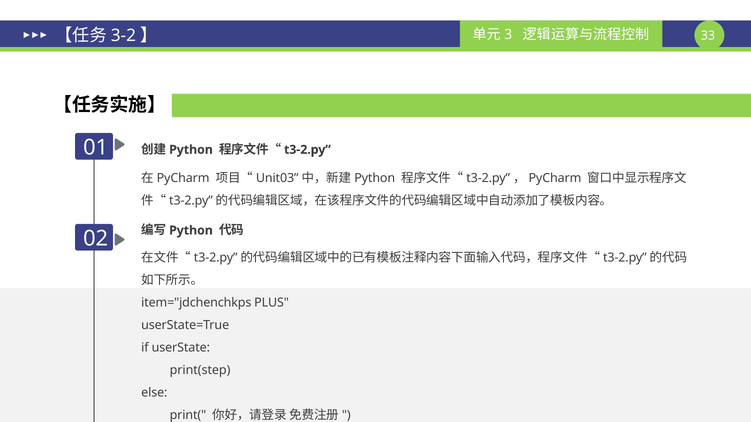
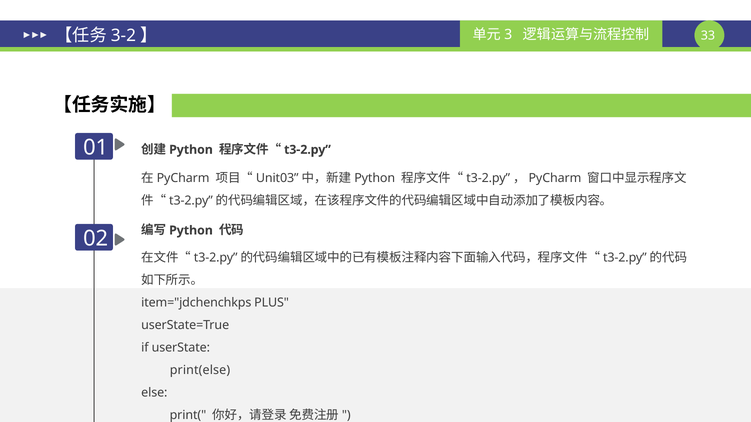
print(step: print(step -> print(else
